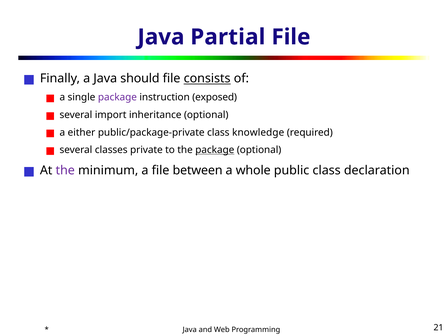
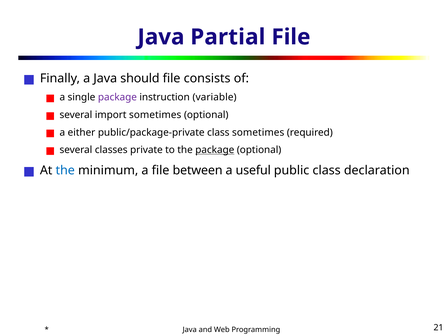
consists underline: present -> none
exposed: exposed -> variable
import inheritance: inheritance -> sometimes
class knowledge: knowledge -> sometimes
the at (65, 170) colour: purple -> blue
whole: whole -> useful
